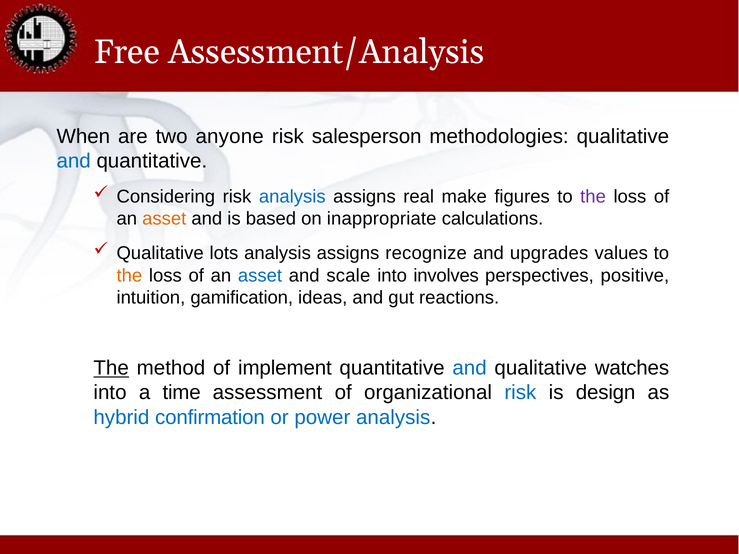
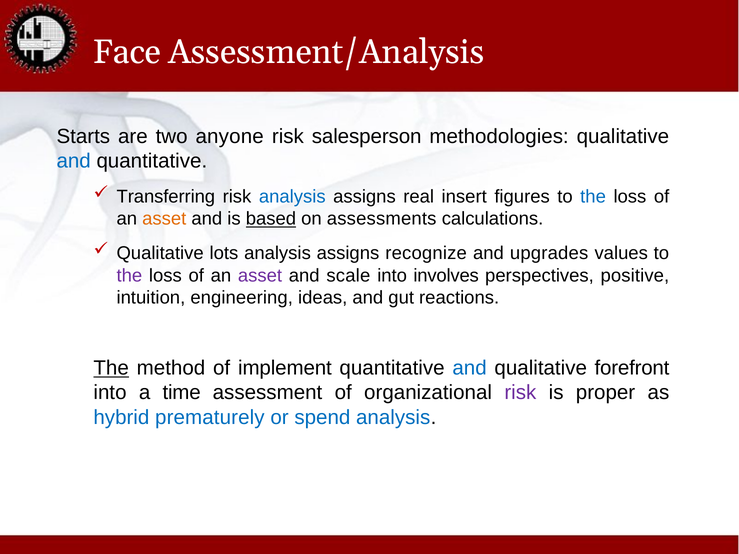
Free: Free -> Face
When: When -> Starts
Considering: Considering -> Transferring
make: make -> insert
the at (593, 197) colour: purple -> blue
based underline: none -> present
inappropriate: inappropriate -> assessments
the at (129, 276) colour: orange -> purple
asset at (260, 276) colour: blue -> purple
gamification: gamification -> engineering
watches: watches -> forefront
risk at (520, 393) colour: blue -> purple
design: design -> proper
confirmation: confirmation -> prematurely
power: power -> spend
